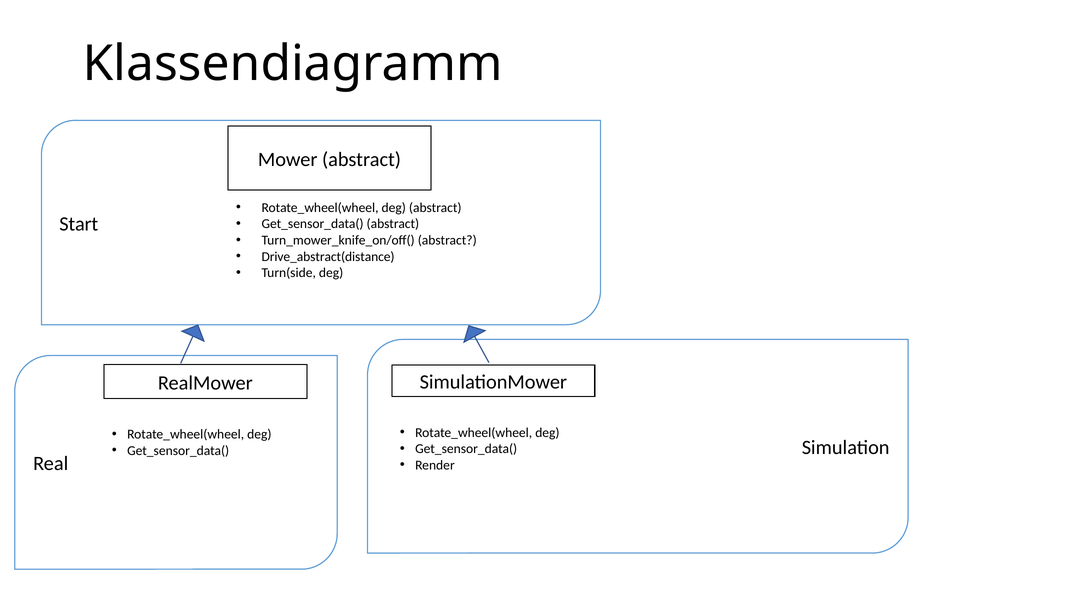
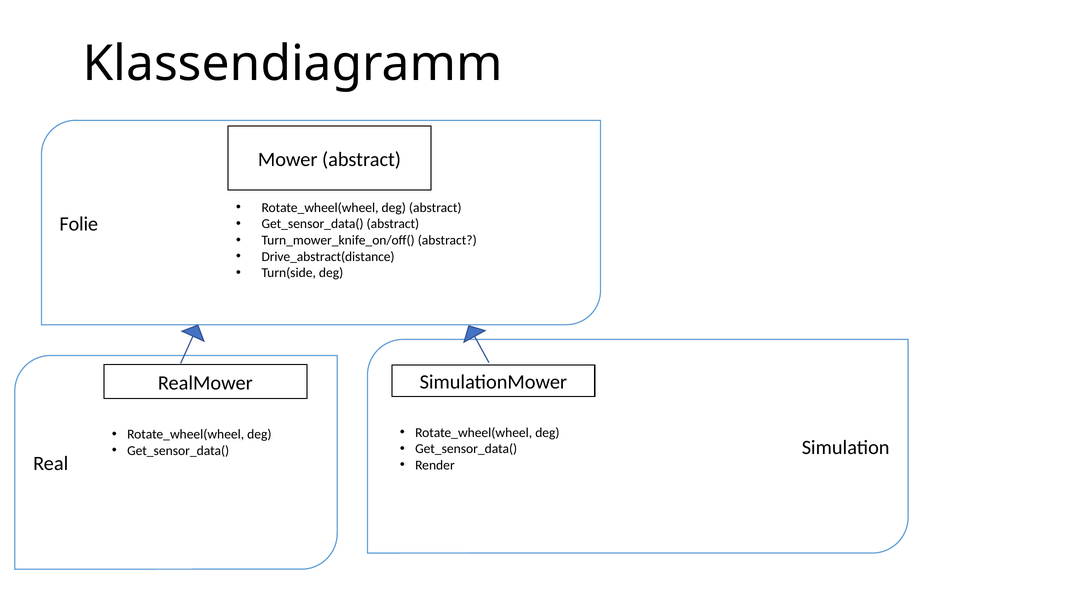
Start: Start -> Folie
